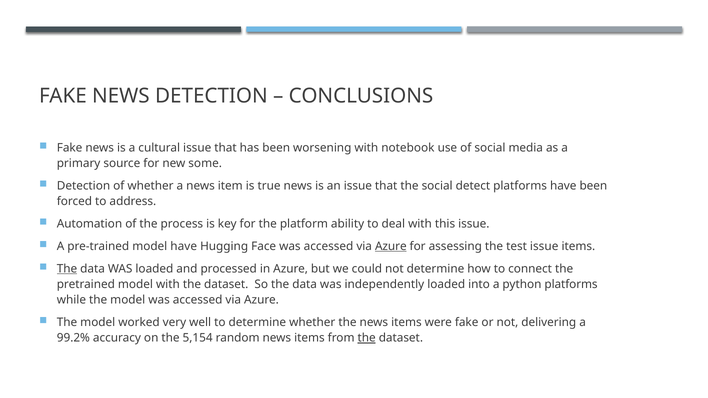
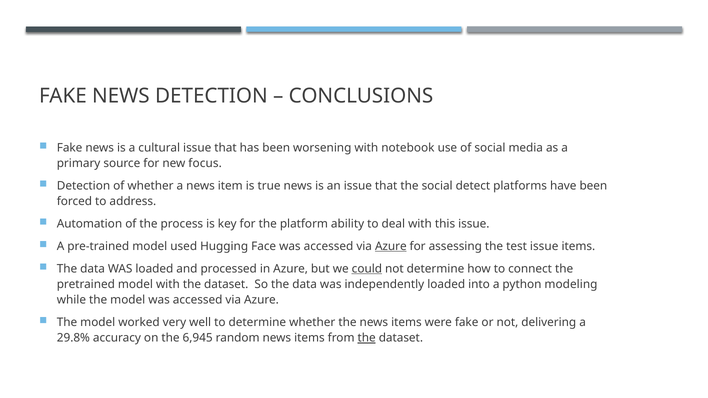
some: some -> focus
model have: have -> used
The at (67, 269) underline: present -> none
could underline: none -> present
python platforms: platforms -> modeling
99.2%: 99.2% -> 29.8%
5,154: 5,154 -> 6,945
